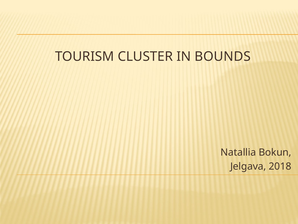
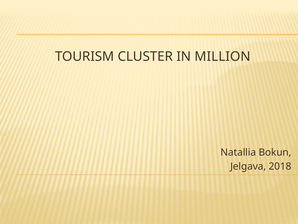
BOUNDS: BOUNDS -> MILLION
